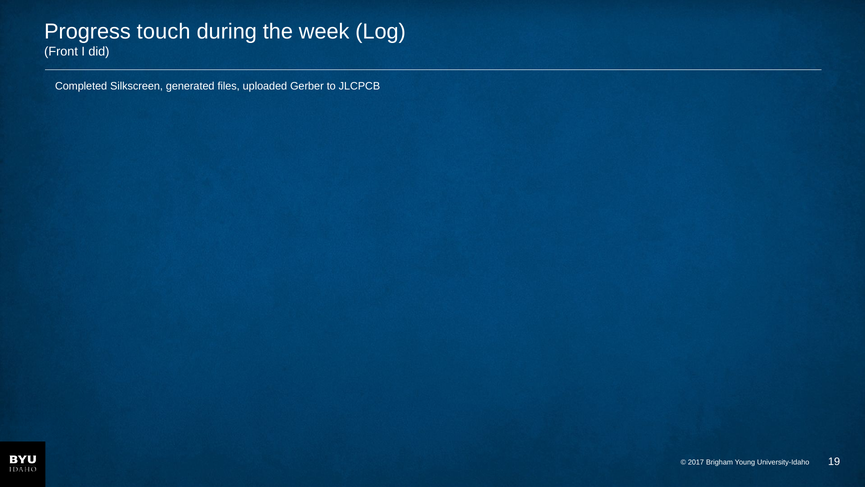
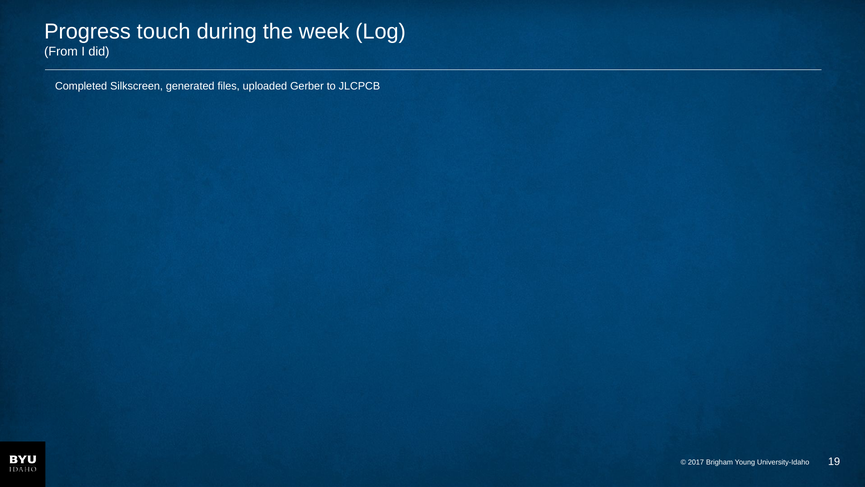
Front: Front -> From
